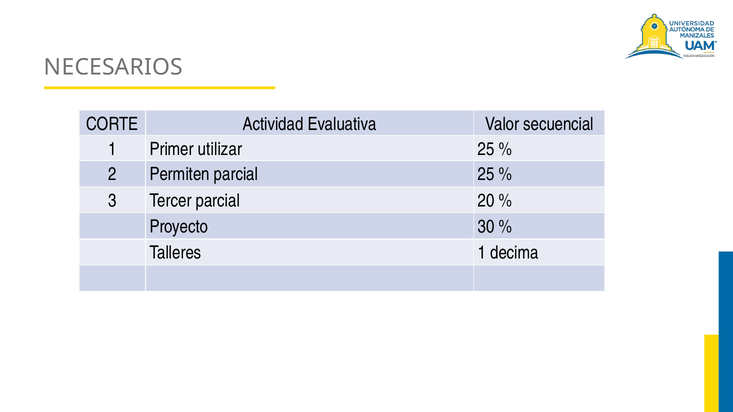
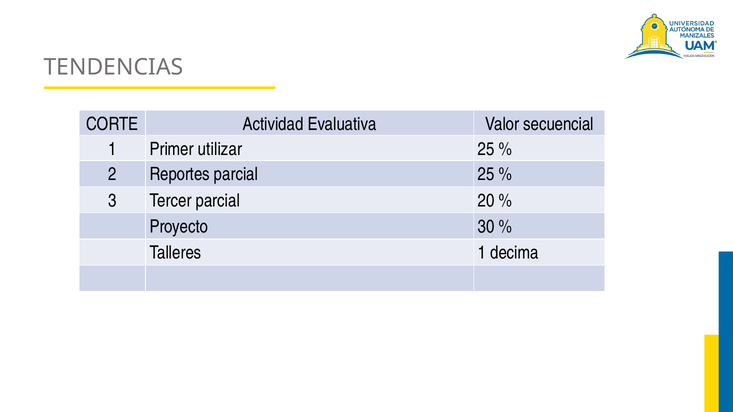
NECESARIOS: NECESARIOS -> TENDENCIAS
Permiten: Permiten -> Reportes
